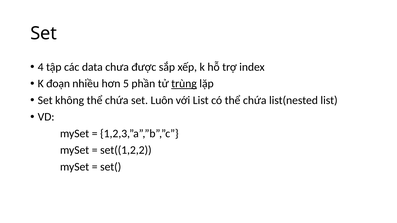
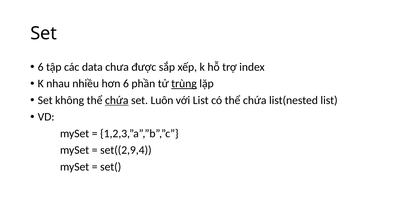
4 at (41, 67): 4 -> 6
đoạn: đoạn -> nhau
hơn 5: 5 -> 6
chứa at (117, 100) underline: none -> present
set((1,2,2: set((1,2,2 -> set((2,9,4
